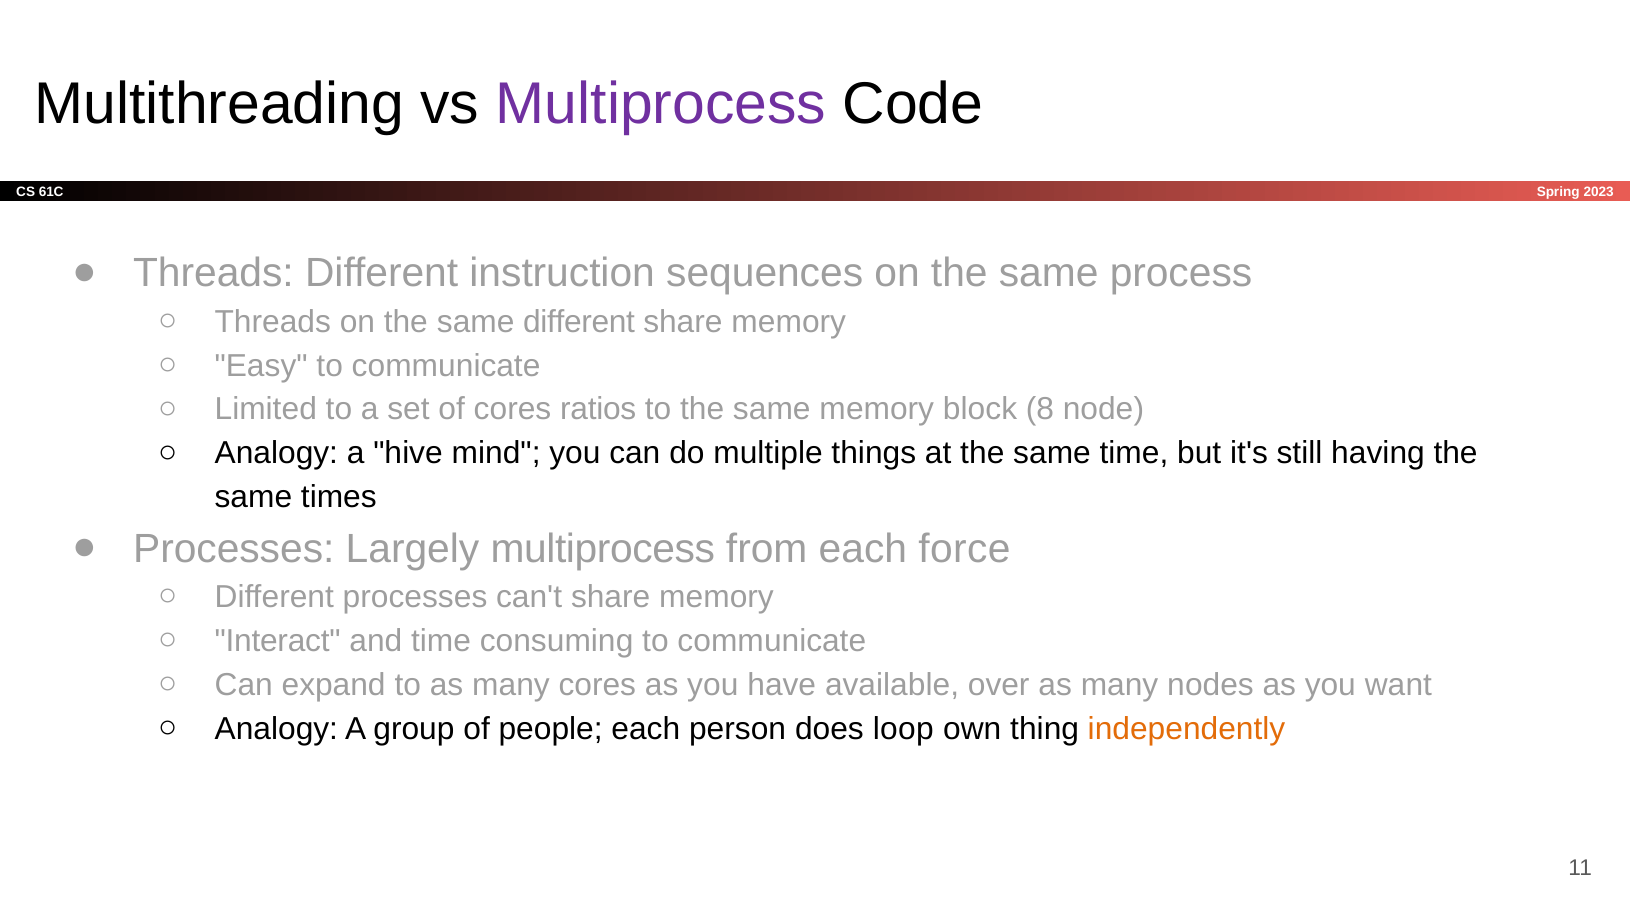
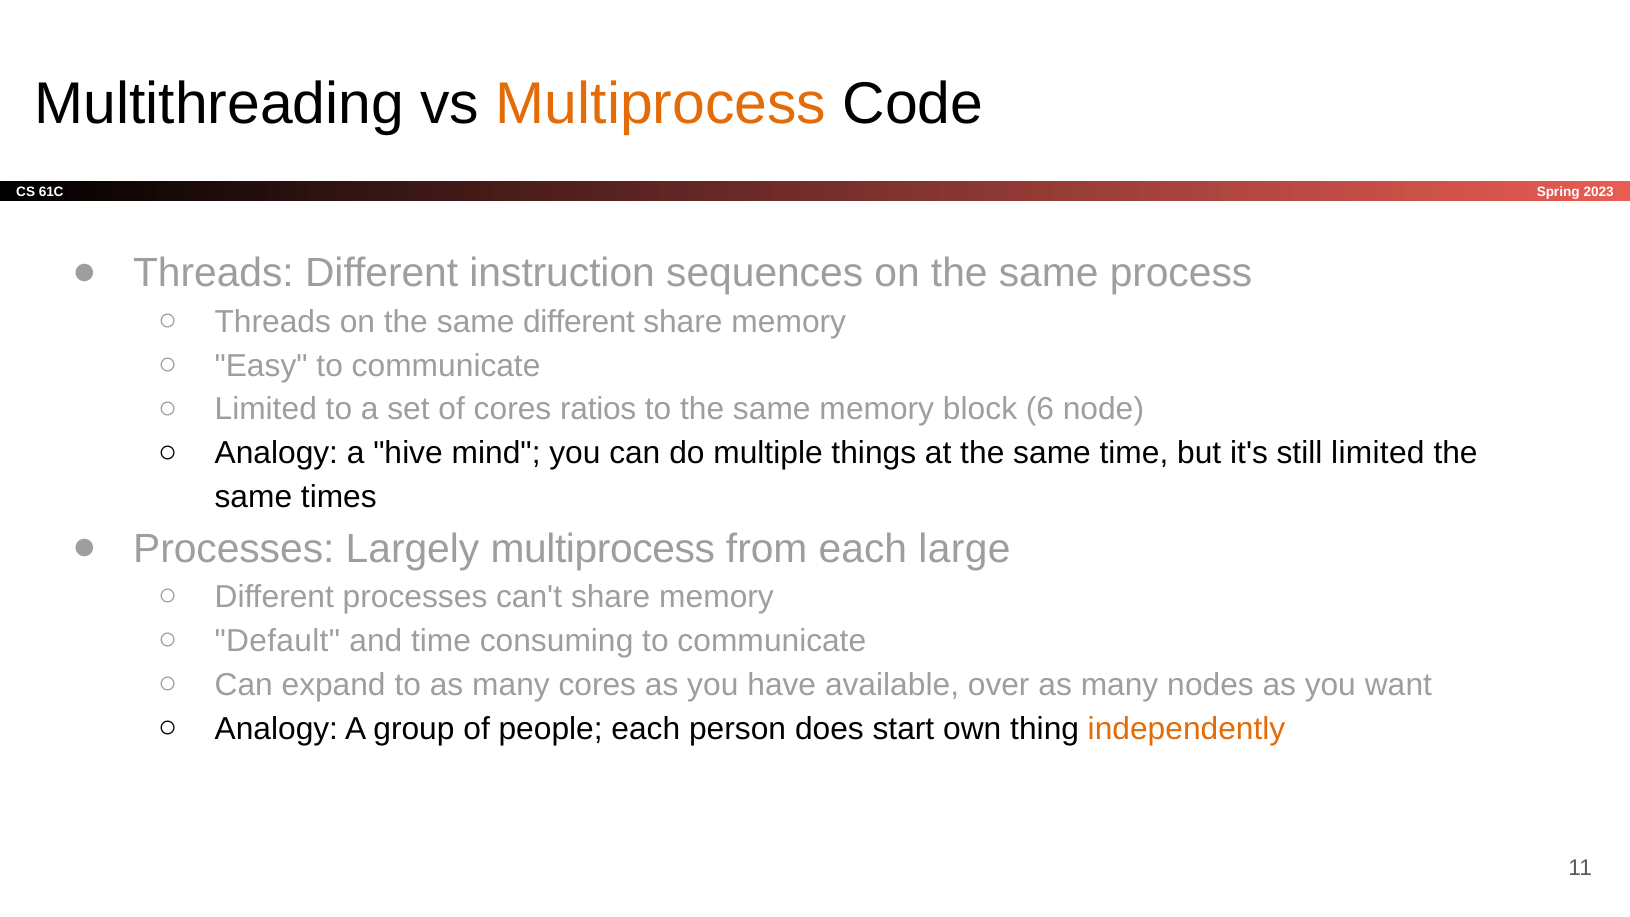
Multiprocess at (661, 104) colour: purple -> orange
8: 8 -> 6
still having: having -> limited
force: force -> large
Interact: Interact -> Default
loop: loop -> start
